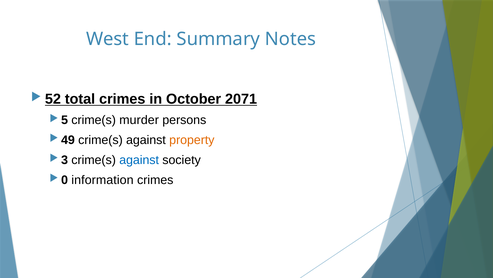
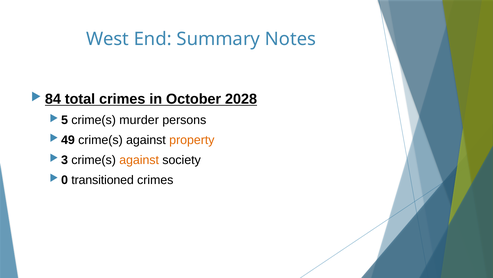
52: 52 -> 84
2071: 2071 -> 2028
against at (139, 160) colour: blue -> orange
information: information -> transitioned
